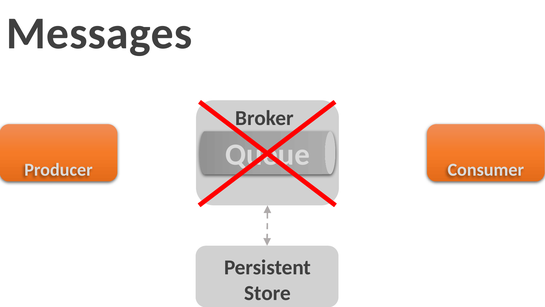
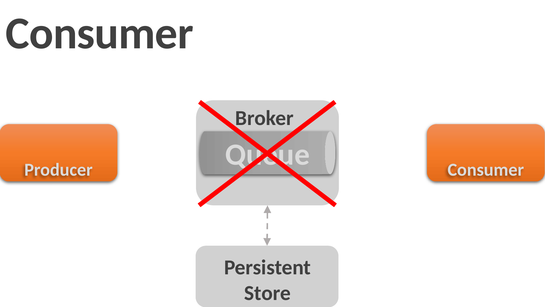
Messages at (99, 33): Messages -> Consumer
